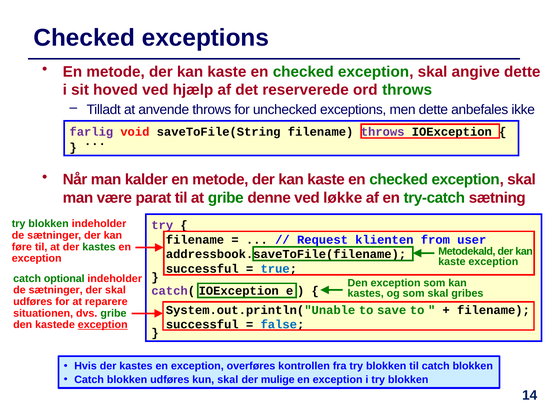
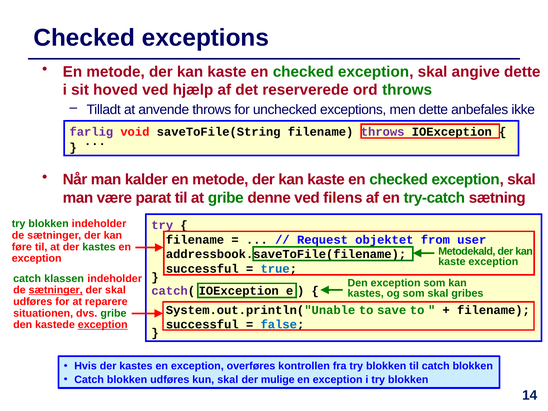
løkke: løkke -> filens
klienten: klienten -> objektet
optional: optional -> klassen
sætninger at (56, 290) underline: none -> present
